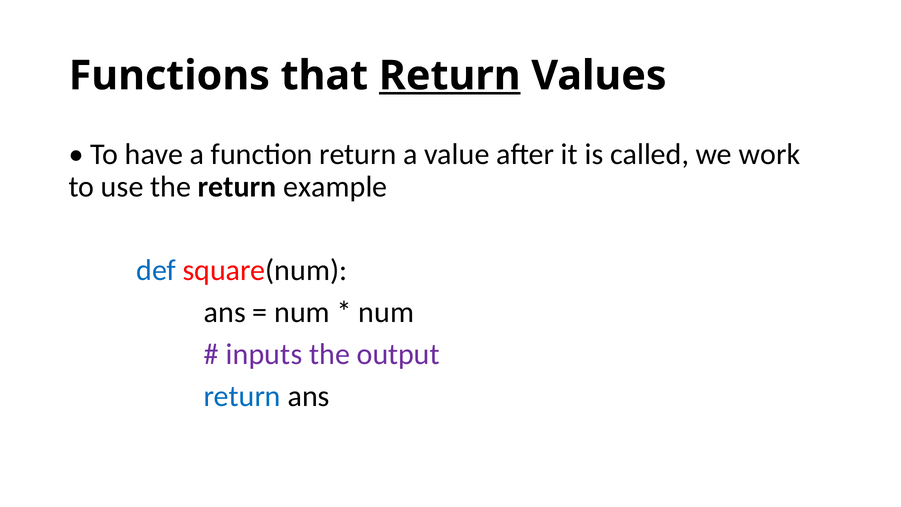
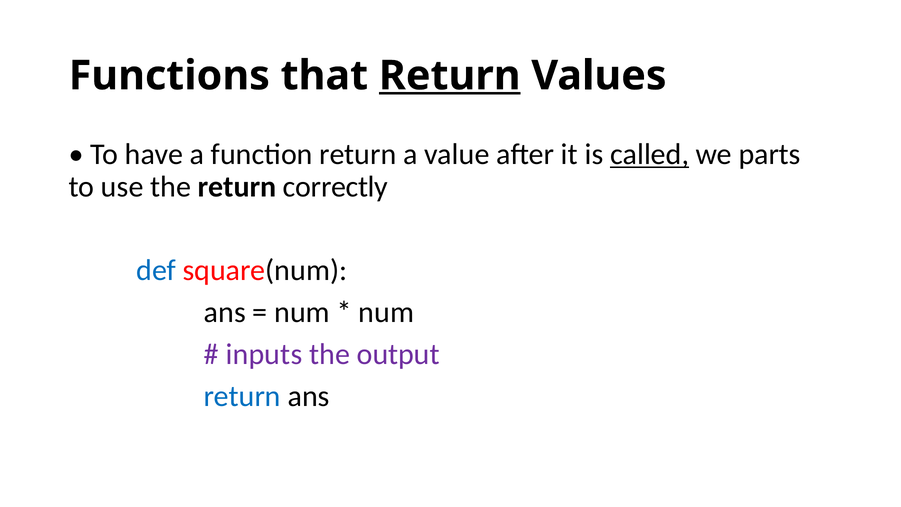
called underline: none -> present
work: work -> parts
example: example -> correctly
